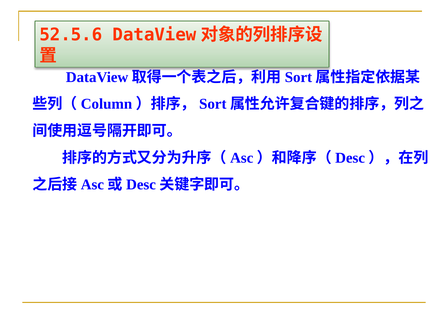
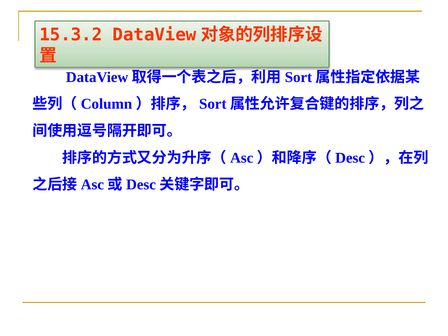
52.5.6: 52.5.6 -> 15.3.2
